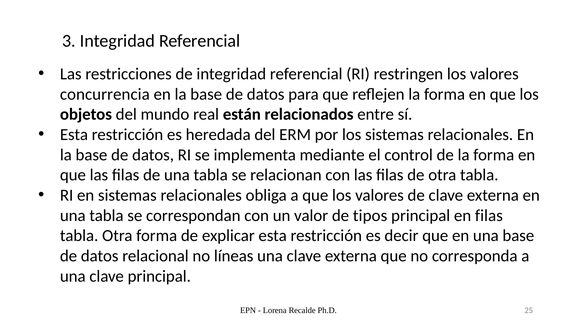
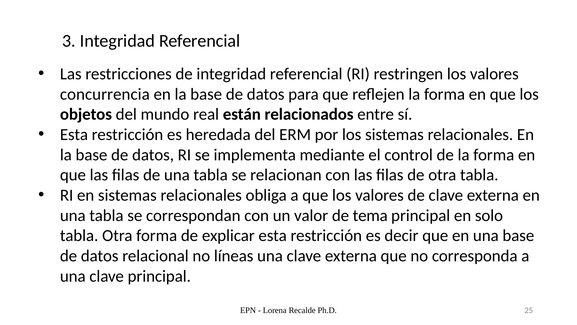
tipos: tipos -> tema
en filas: filas -> solo
